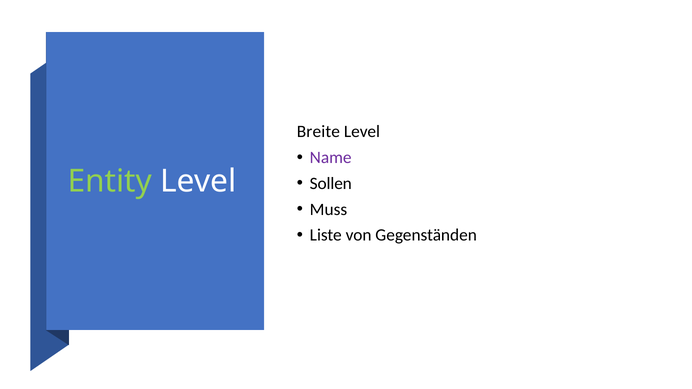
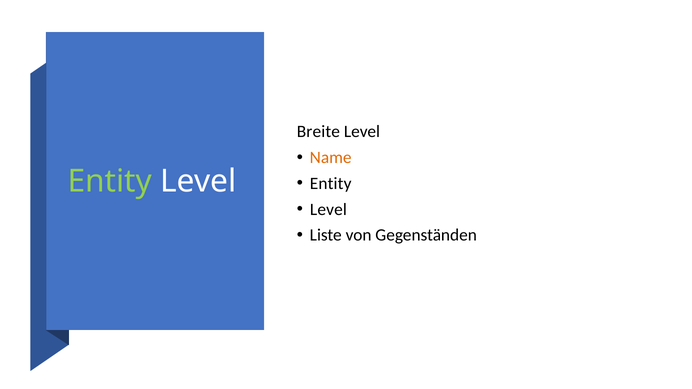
Name colour: purple -> orange
Sollen at (331, 184): Sollen -> Entity
Muss at (328, 209): Muss -> Level
